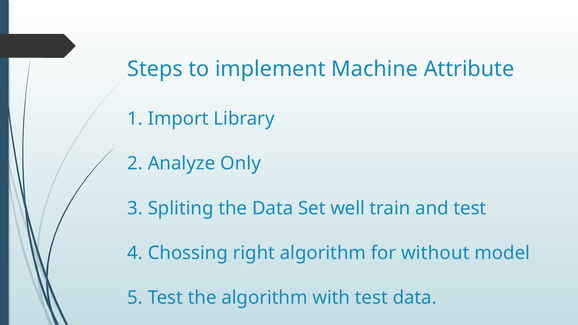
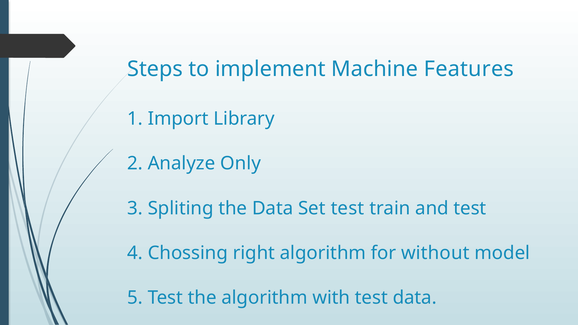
Attribute: Attribute -> Features
Set well: well -> test
